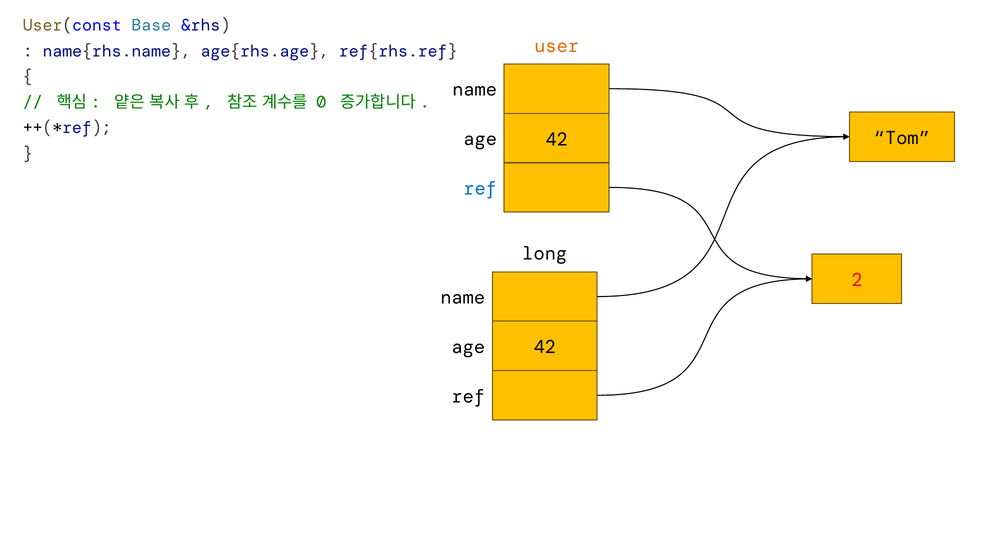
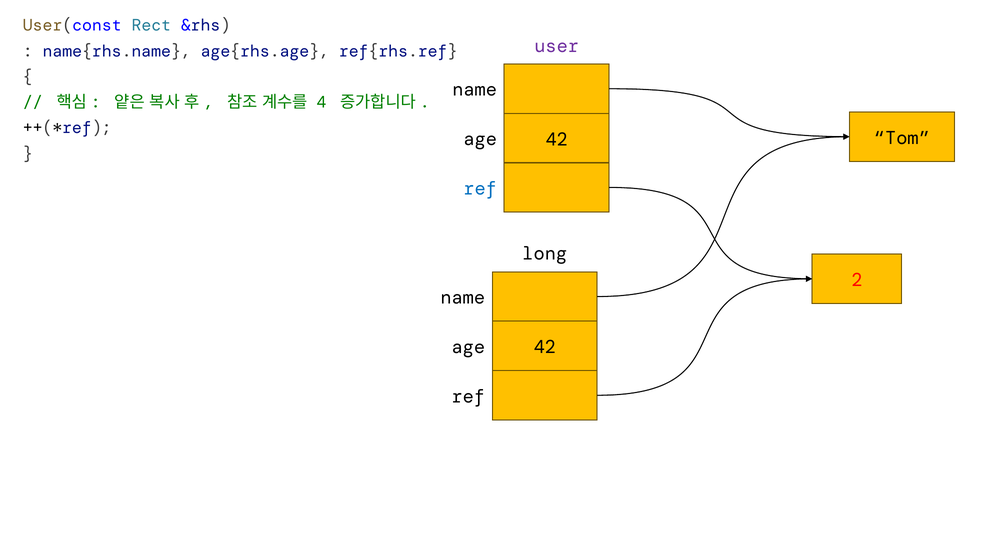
Base: Base -> Rect
user colour: orange -> purple
0: 0 -> 4
